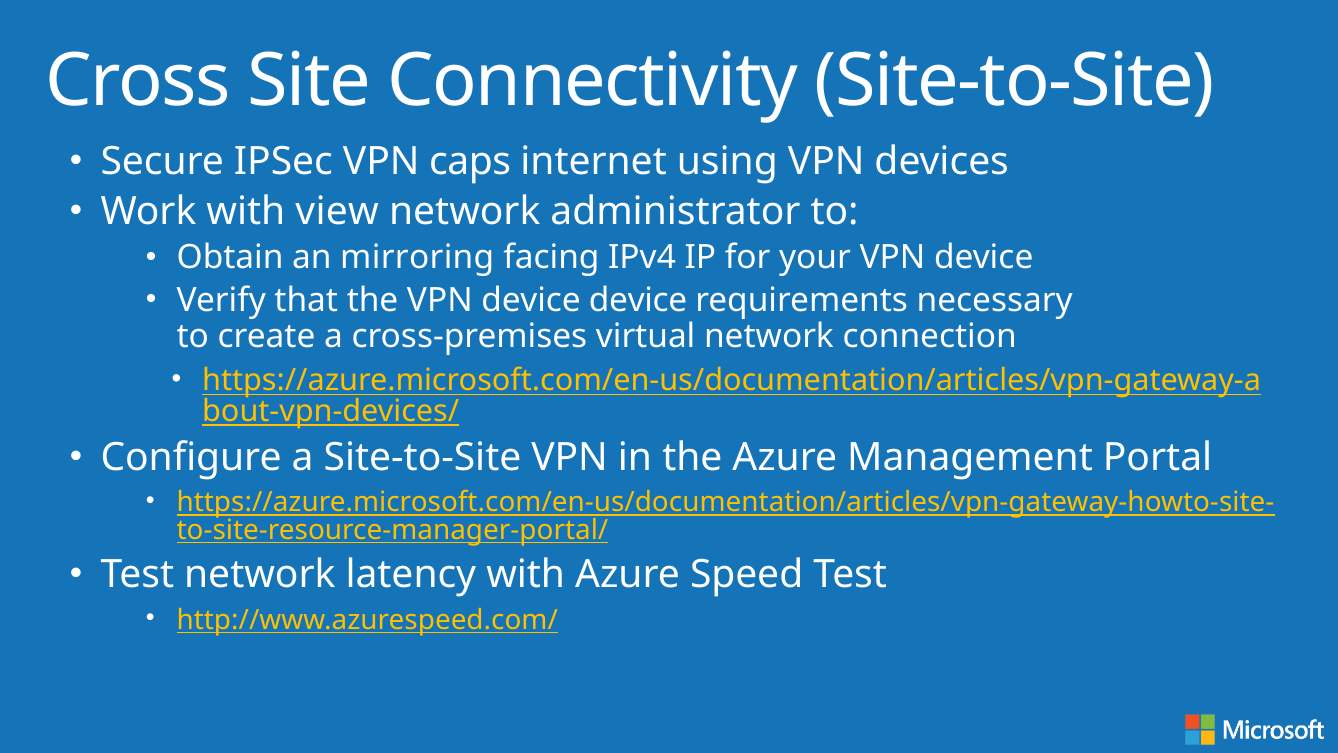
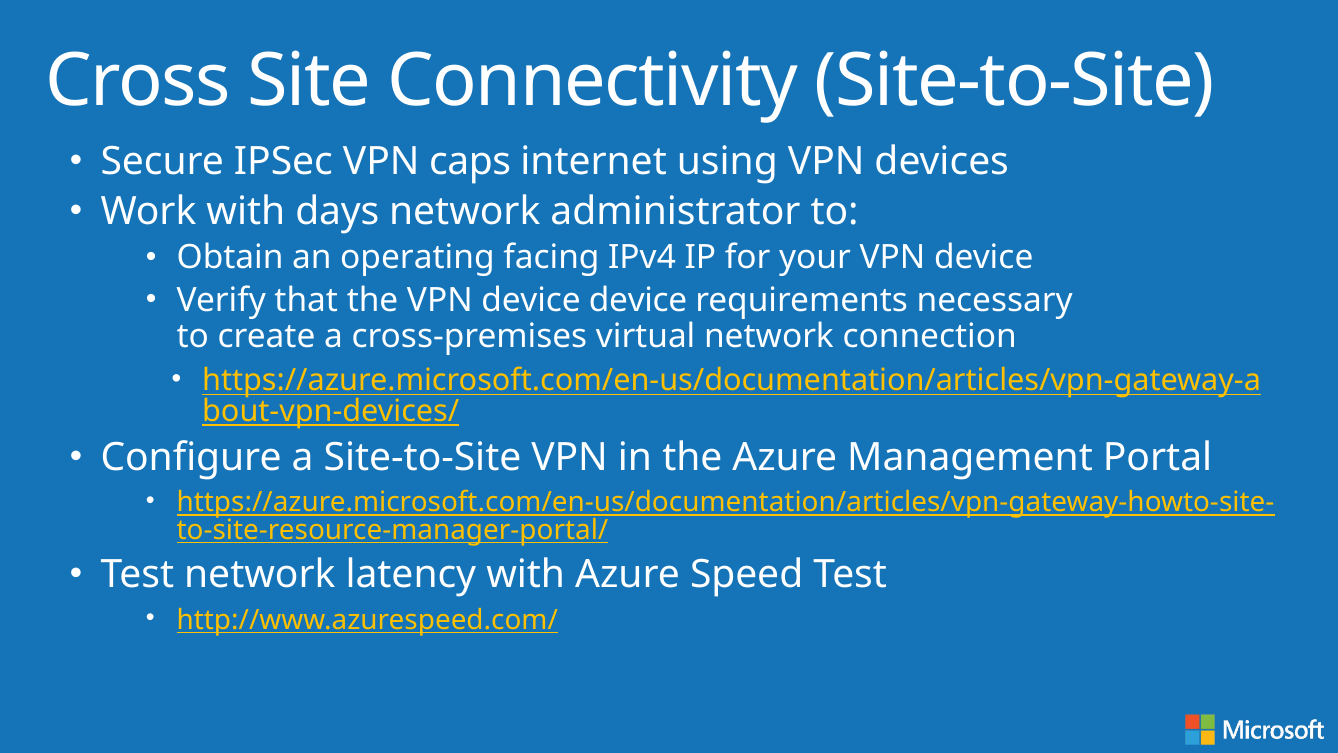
view: view -> days
mirroring: mirroring -> operating
